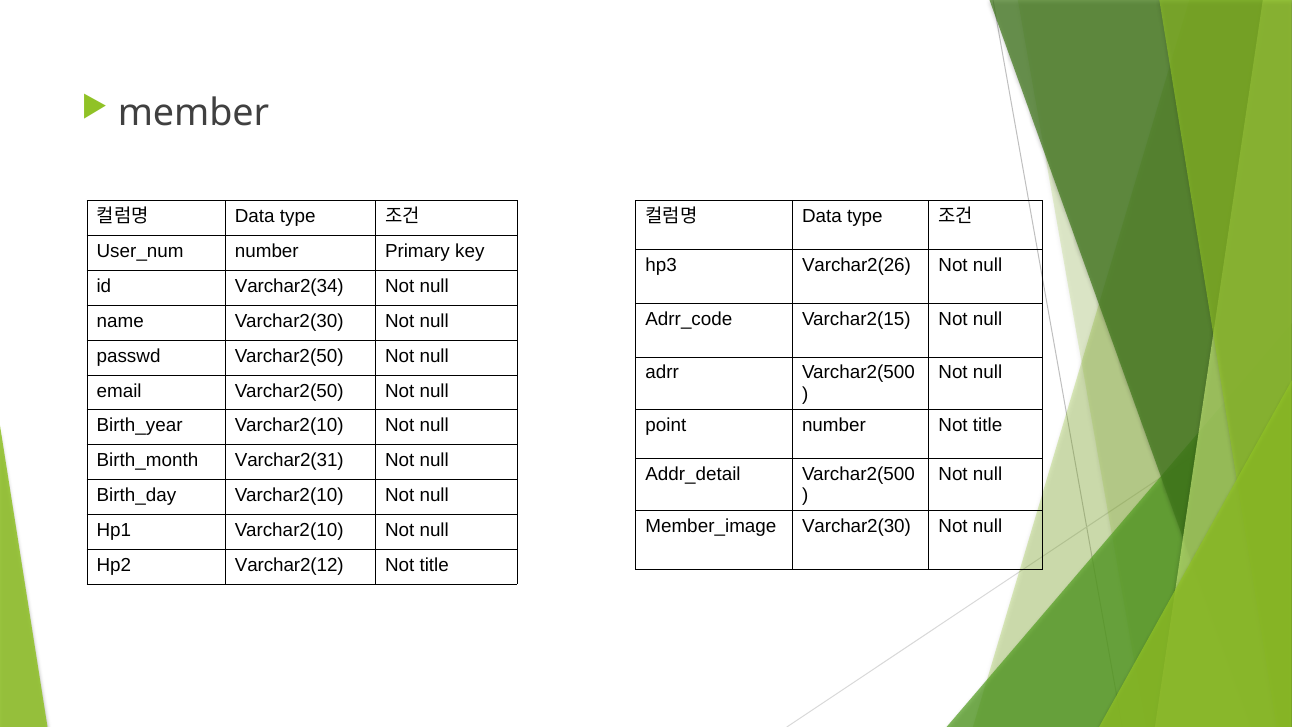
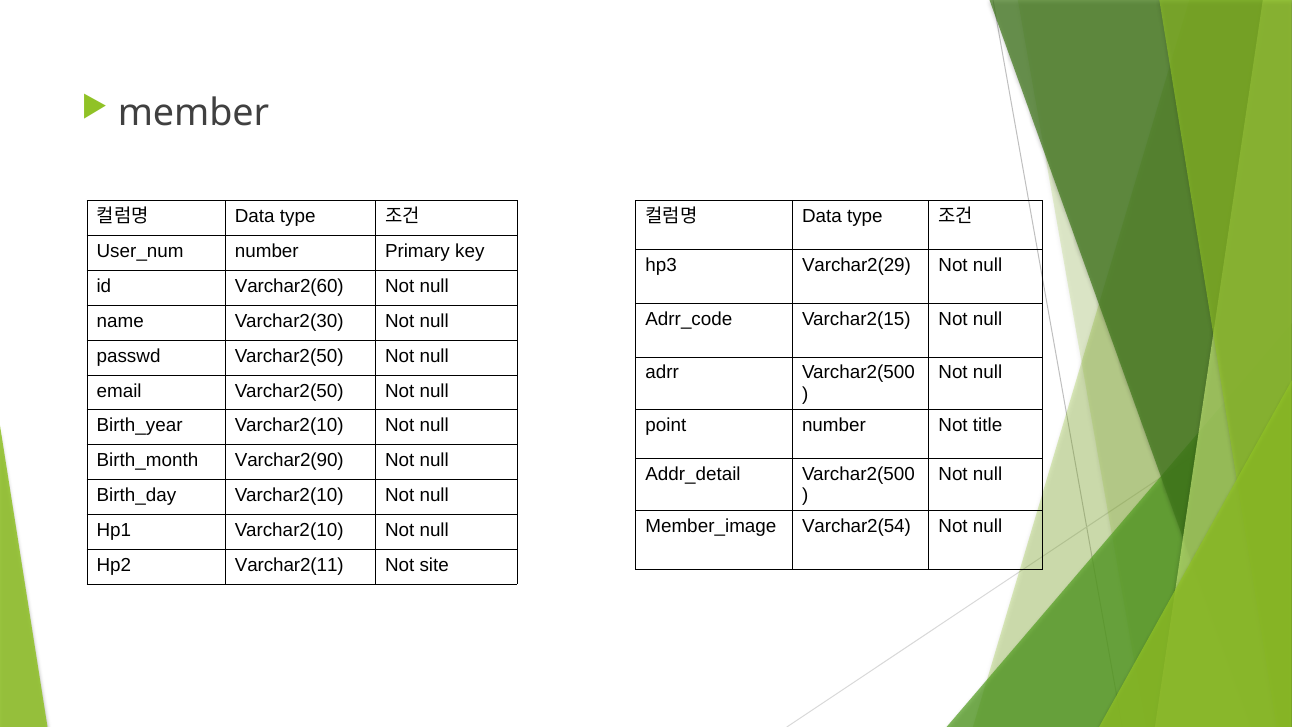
Varchar2(26: Varchar2(26 -> Varchar2(29
Varchar2(34: Varchar2(34 -> Varchar2(60
Varchar2(31: Varchar2(31 -> Varchar2(90
Varchar2(30 at (856, 526): Varchar2(30 -> Varchar2(54
Varchar2(12: Varchar2(12 -> Varchar2(11
title at (434, 565): title -> site
